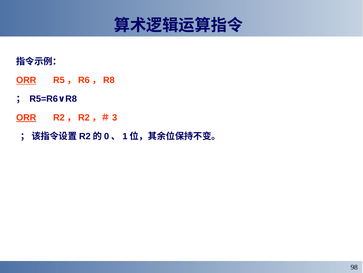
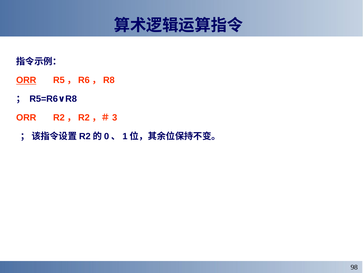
ORR at (26, 117) underline: present -> none
